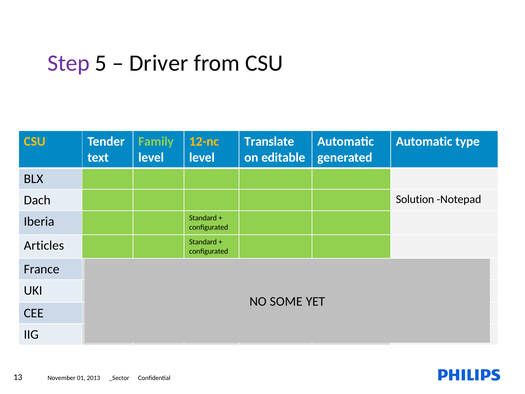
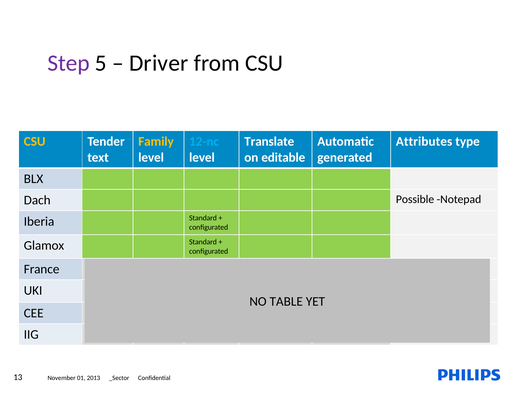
Family colour: light green -> yellow
12-nc colour: yellow -> light blue
Automatic at (424, 142): Automatic -> Attributes
Solution: Solution -> Possible
Articles: Articles -> Glamox
SOME: SOME -> TABLE
